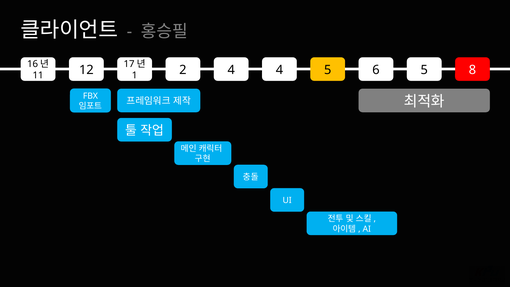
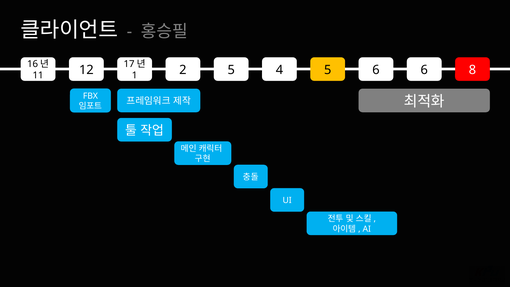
2 4: 4 -> 5
6 5: 5 -> 6
